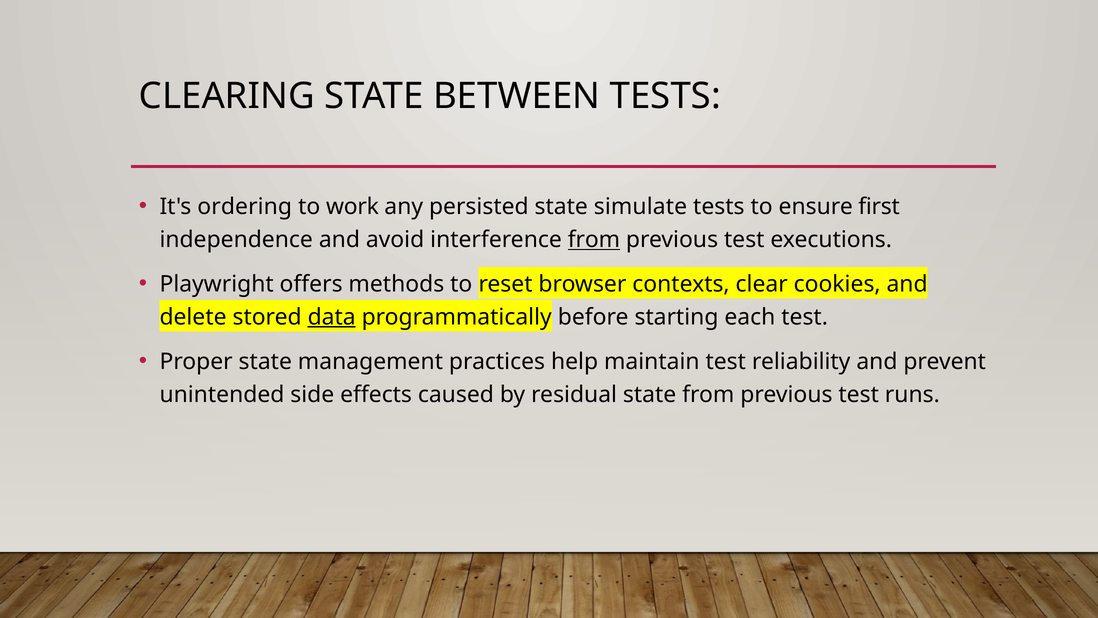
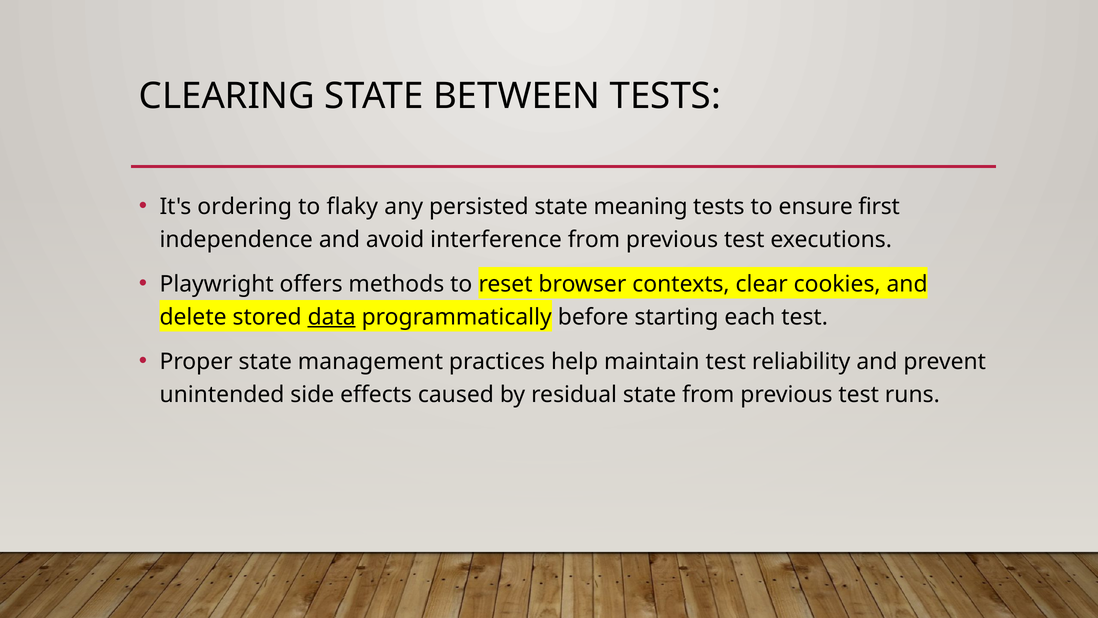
work: work -> flaky
simulate: simulate -> meaning
from at (594, 239) underline: present -> none
